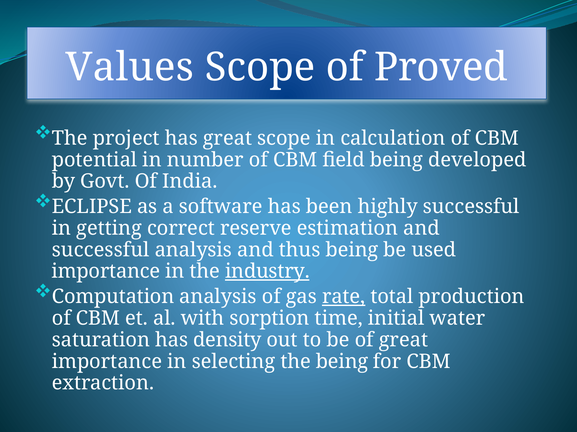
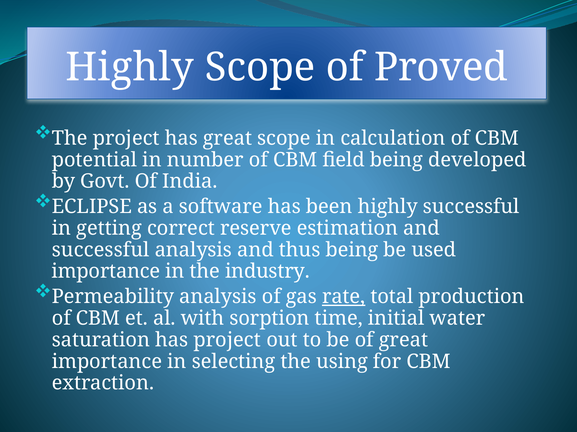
Values at (130, 67): Values -> Highly
industry underline: present -> none
Computation: Computation -> Permeability
has density: density -> project
the being: being -> using
